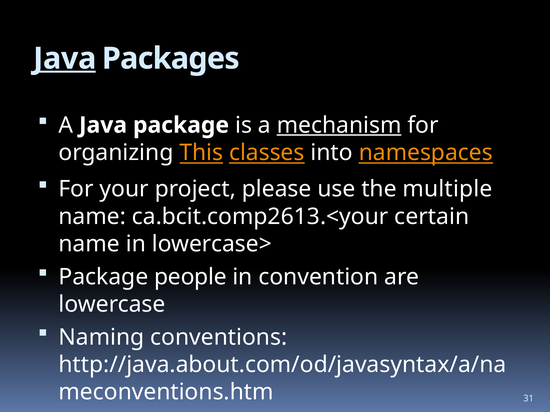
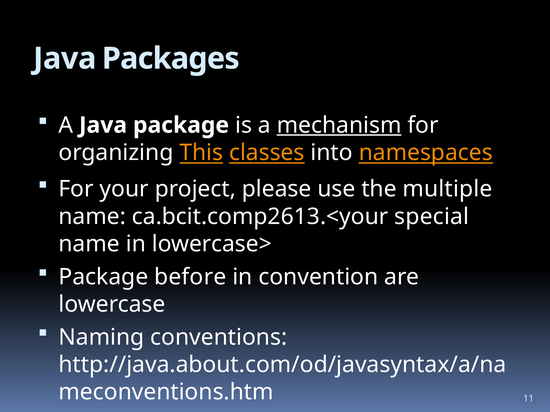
Java at (65, 59) underline: present -> none
certain: certain -> special
people: people -> before
31: 31 -> 11
